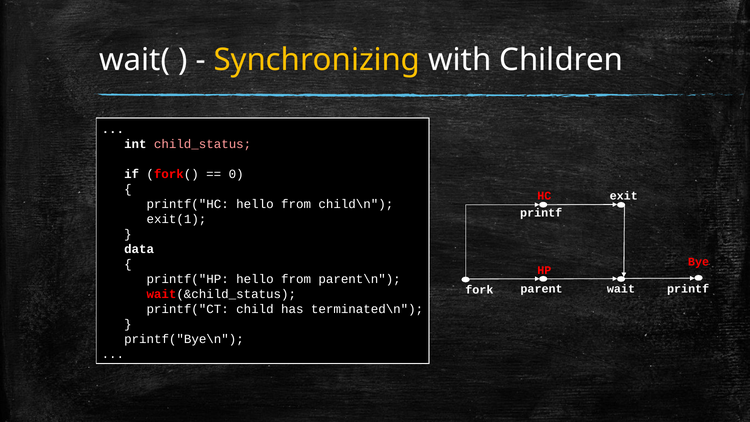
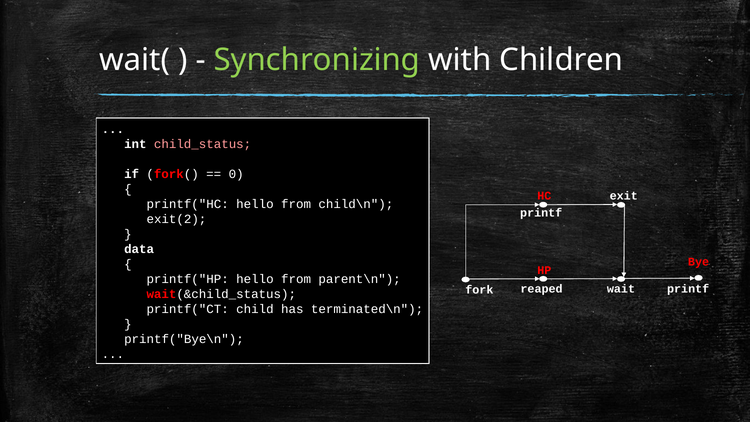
Synchronizing colour: yellow -> light green
exit(1: exit(1 -> exit(2
parent: parent -> reaped
